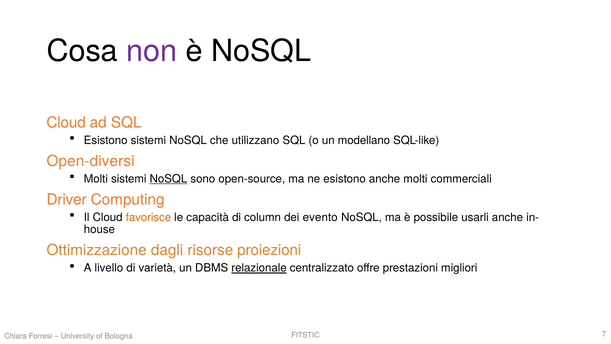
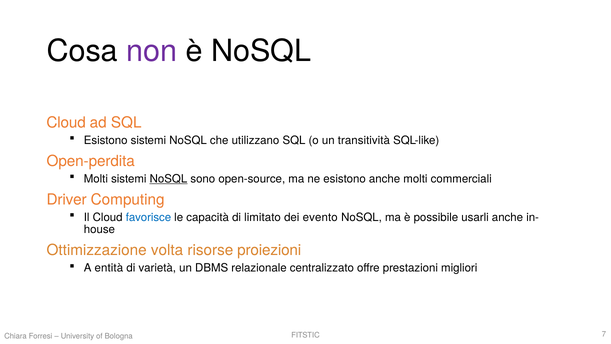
modellano: modellano -> transitività
Open-diversi: Open-diversi -> Open-perdita
favorisce colour: orange -> blue
column: column -> limitato
dagli: dagli -> volta
livello: livello -> entità
relazionale underline: present -> none
